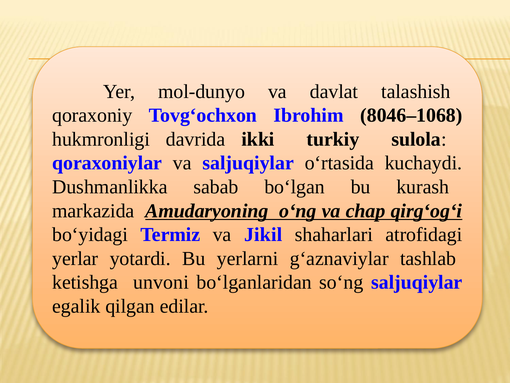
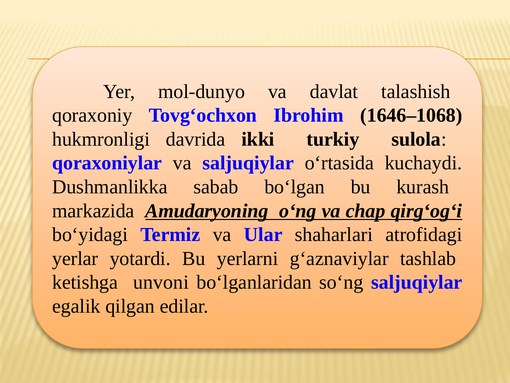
8046–1068: 8046–1068 -> 1646–1068
Jikil: Jikil -> Ular
